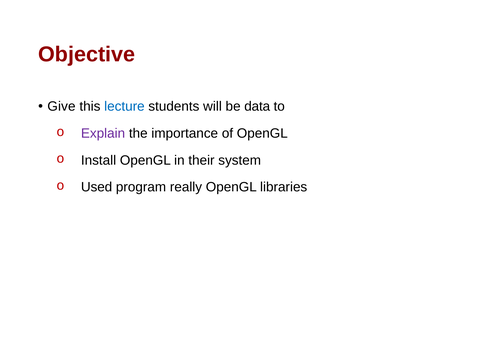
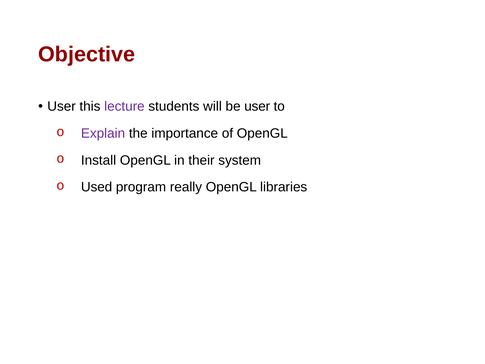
Give at (61, 106): Give -> User
lecture colour: blue -> purple
be data: data -> user
